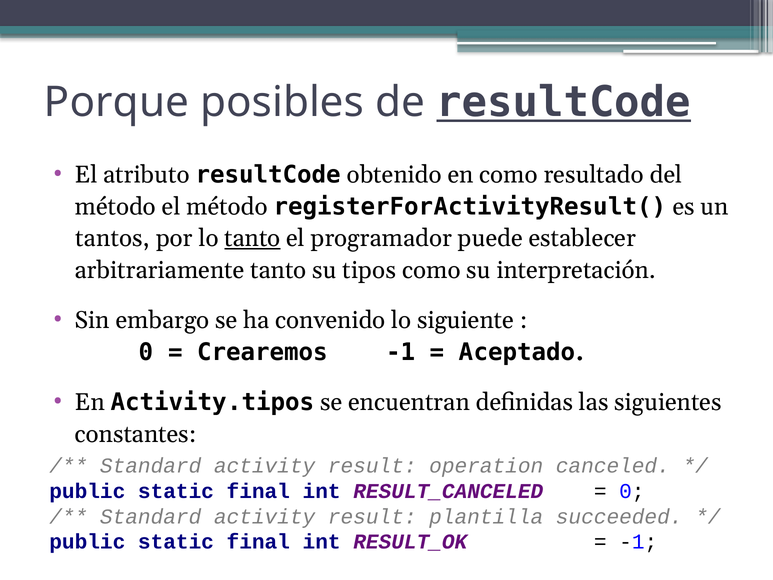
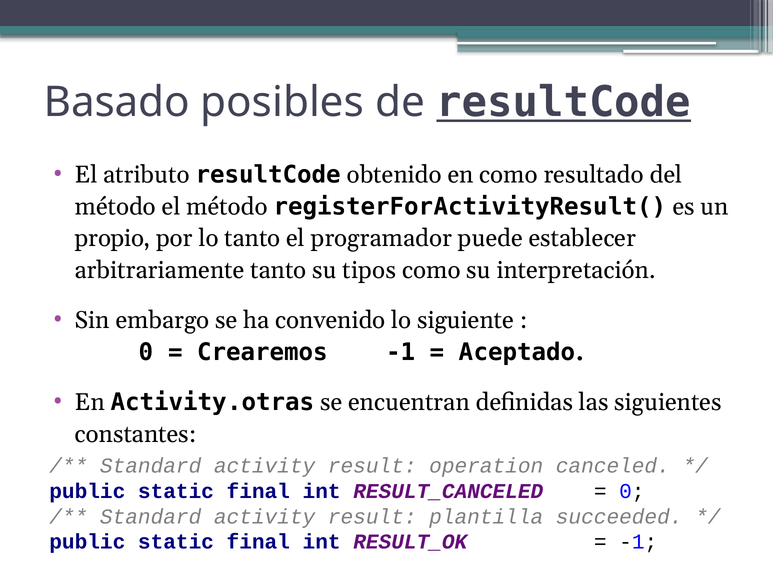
Porque: Porque -> Basado
tantos: tantos -> propio
tanto at (252, 238) underline: present -> none
Activity.tipos: Activity.tipos -> Activity.otras
